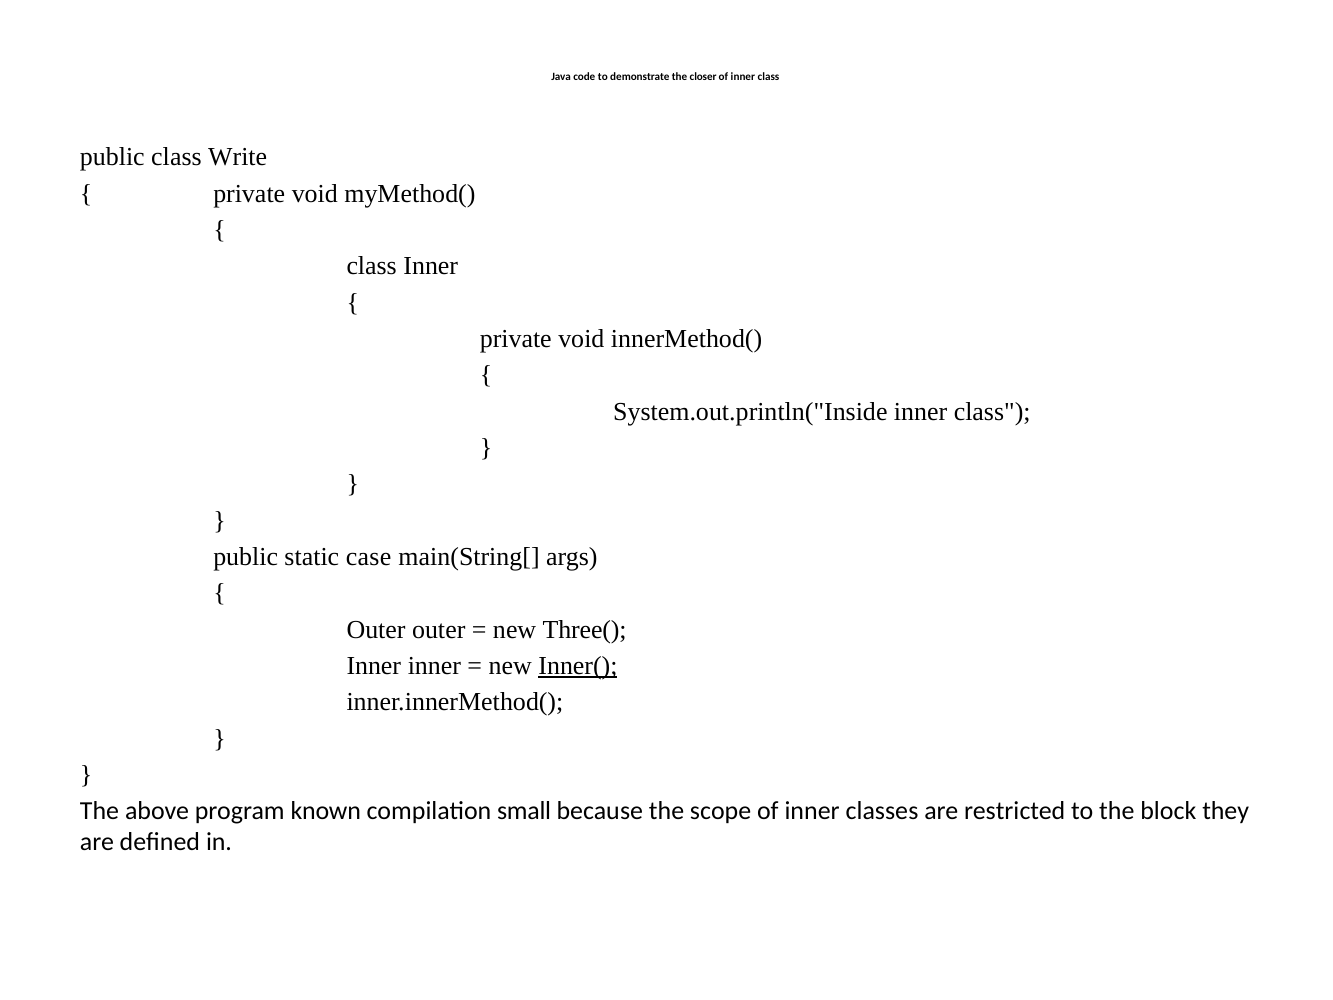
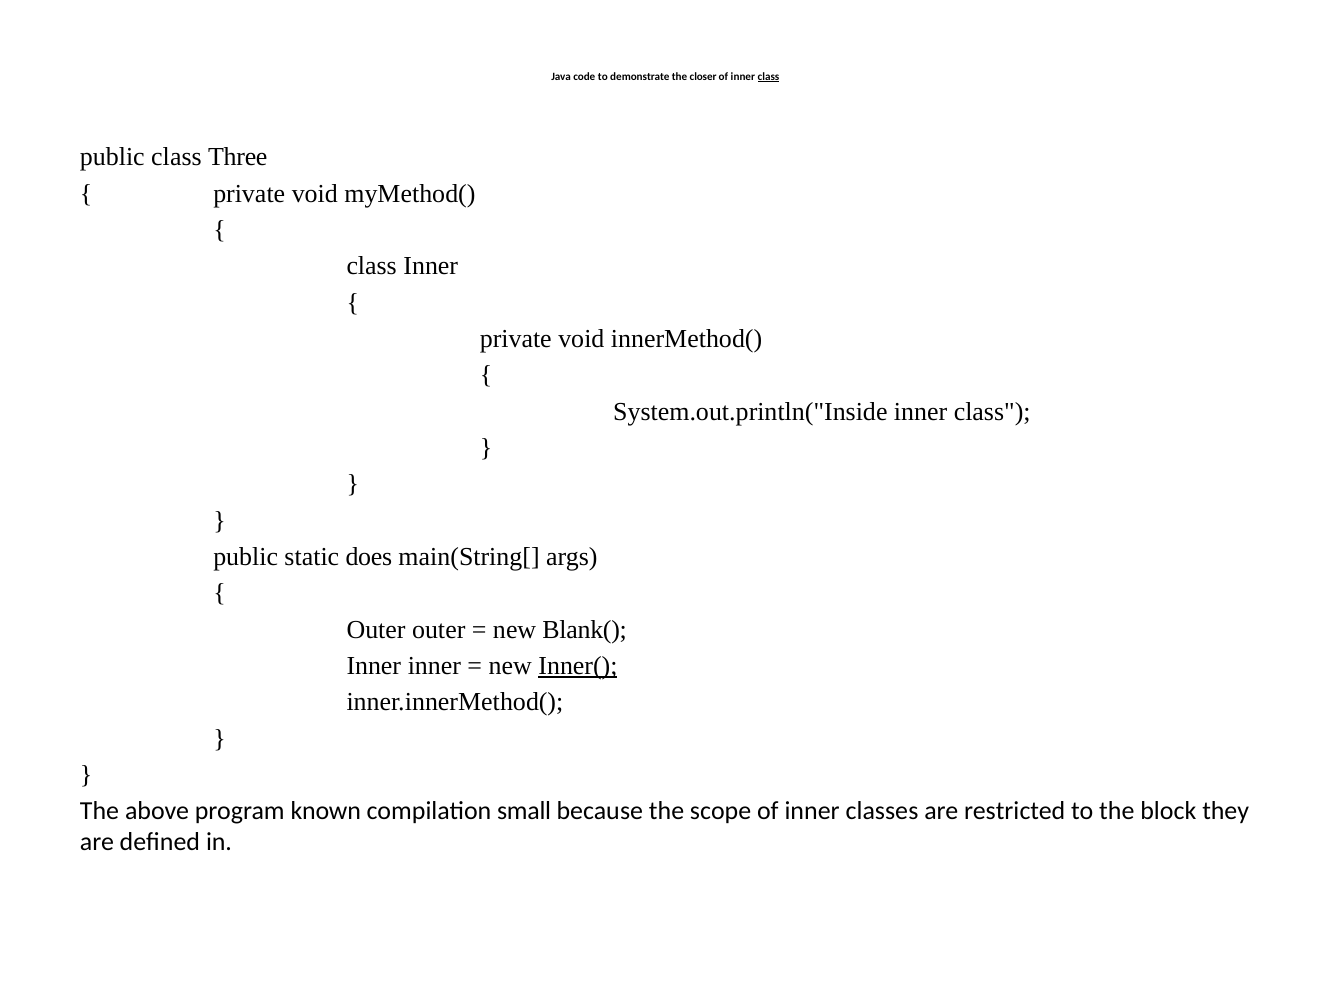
class at (768, 76) underline: none -> present
Write: Write -> Three
case: case -> does
Three(: Three( -> Blank(
